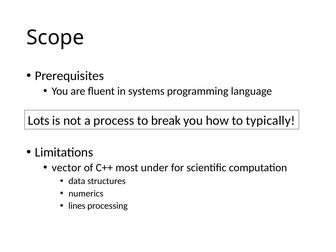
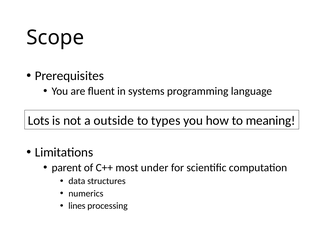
process: process -> outside
break: break -> types
typically: typically -> meaning
vector: vector -> parent
